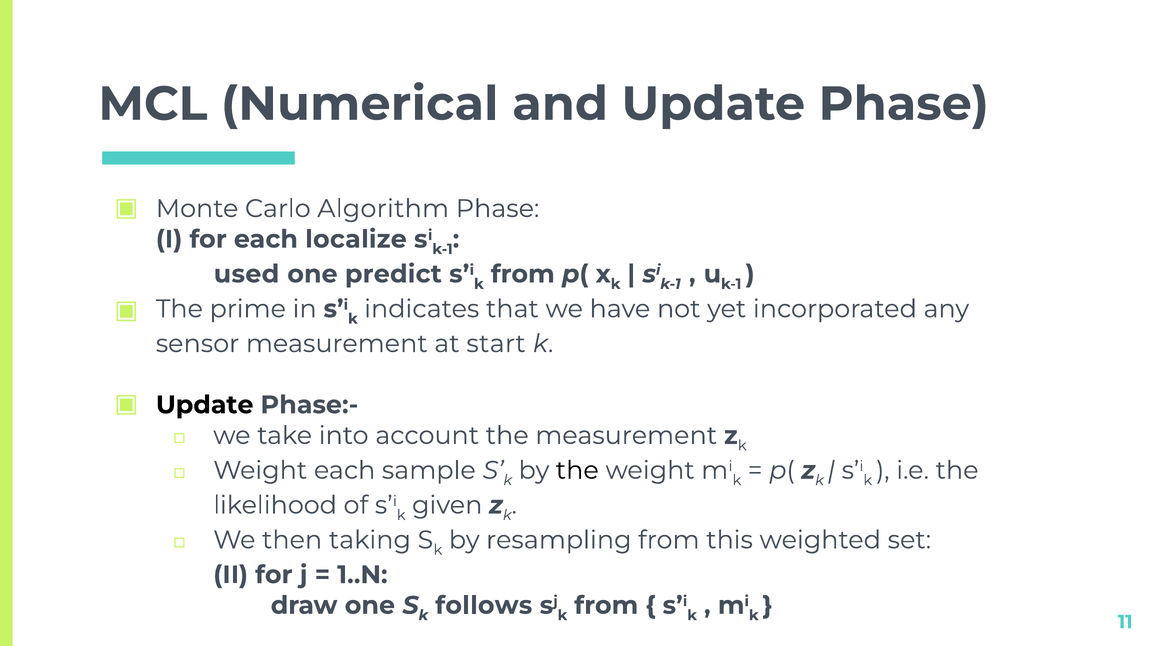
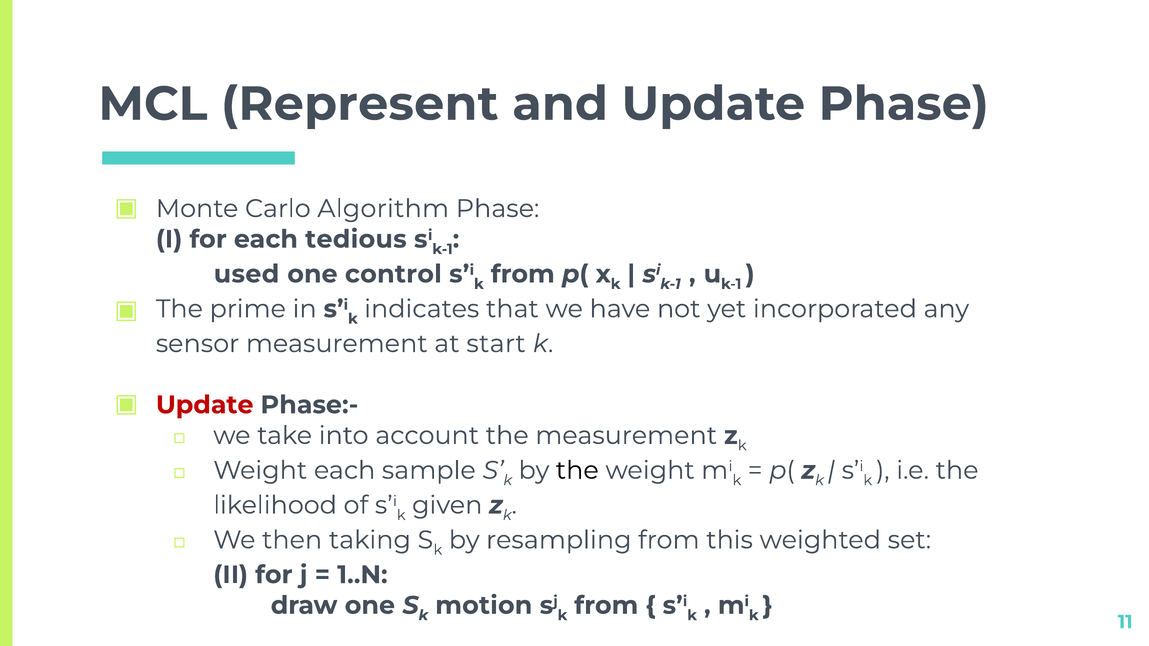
Numerical: Numerical -> Represent
localize: localize -> tedious
predict: predict -> control
Update at (205, 405) colour: black -> red
follows: follows -> motion
